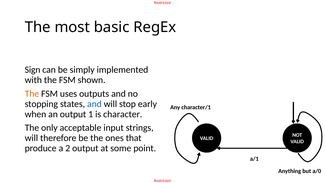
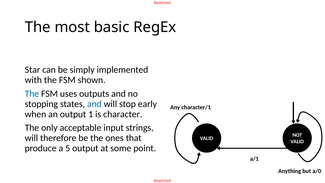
Sign: Sign -> Star
The at (32, 94) colour: orange -> blue
2: 2 -> 5
